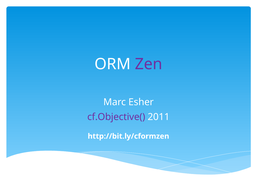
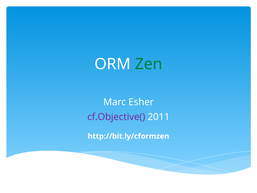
Zen colour: purple -> green
